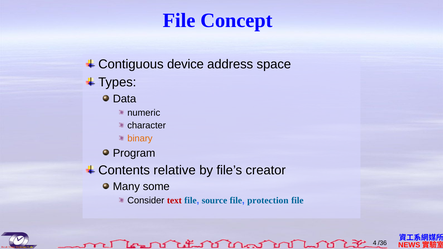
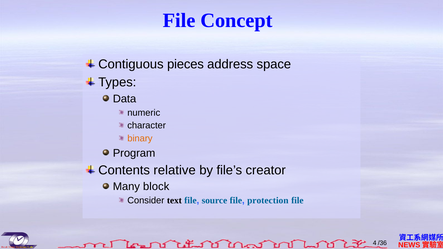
device: device -> pieces
some: some -> block
text colour: red -> black
